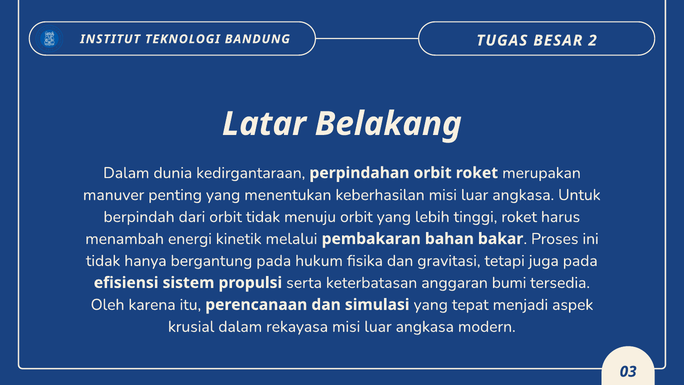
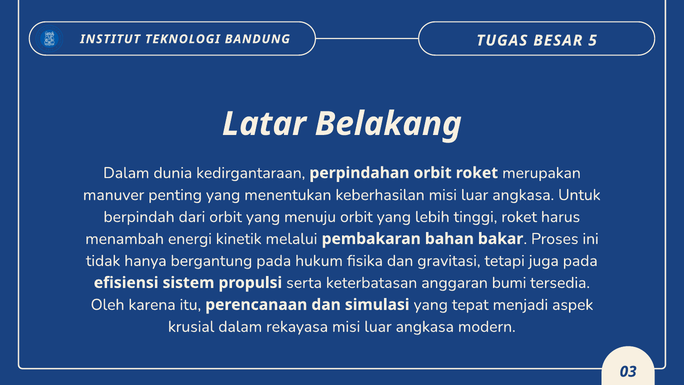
2: 2 -> 5
dari orbit tidak: tidak -> yang
